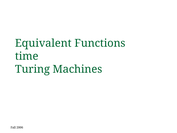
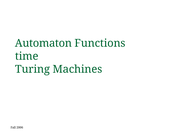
Equivalent: Equivalent -> Automaton
